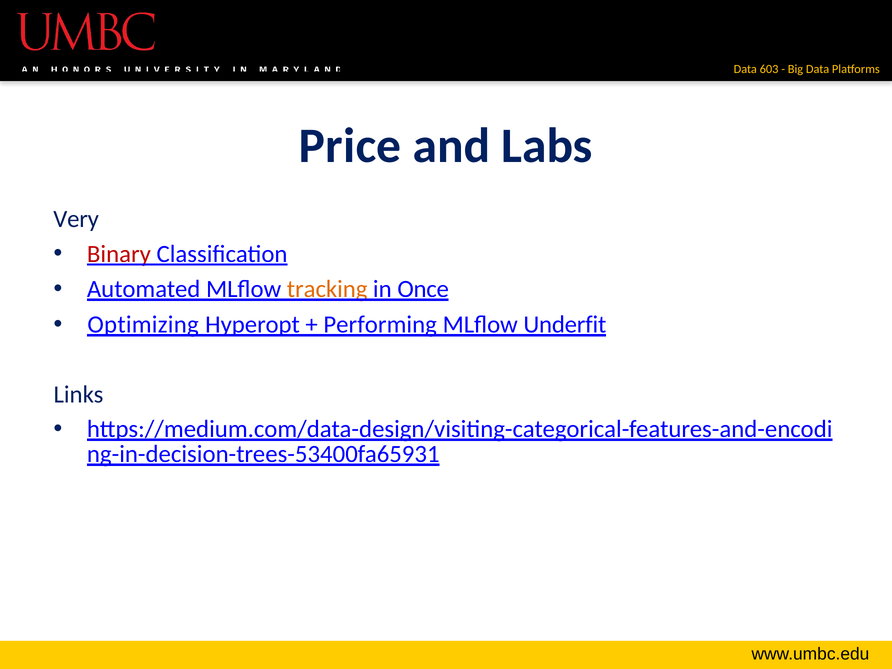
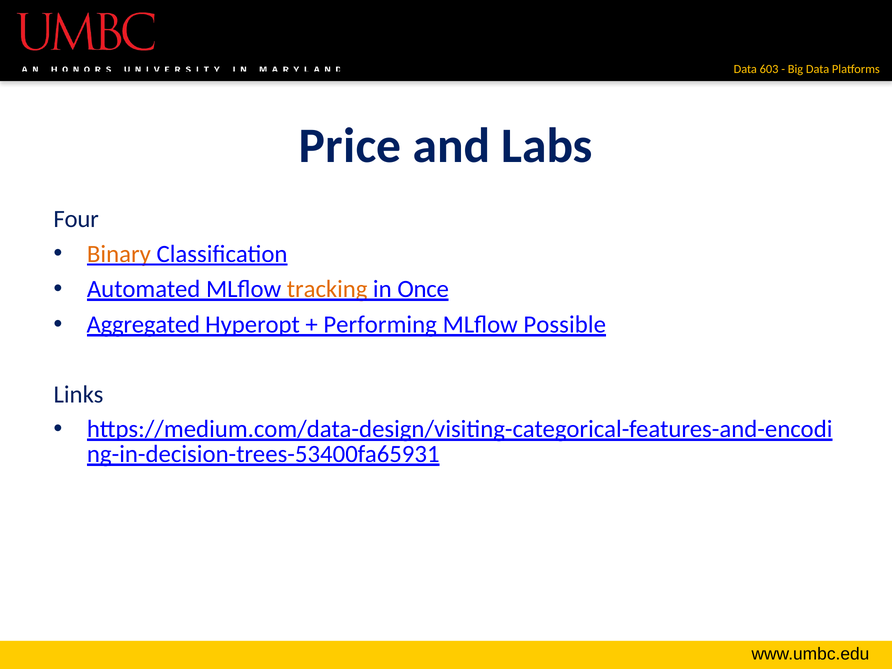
Very: Very -> Four
Binary colour: red -> orange
Optimizing: Optimizing -> Aggregated
Underfit: Underfit -> Possible
